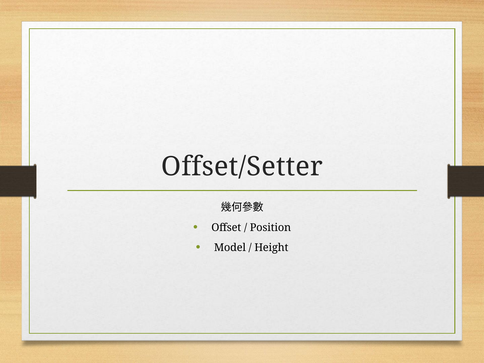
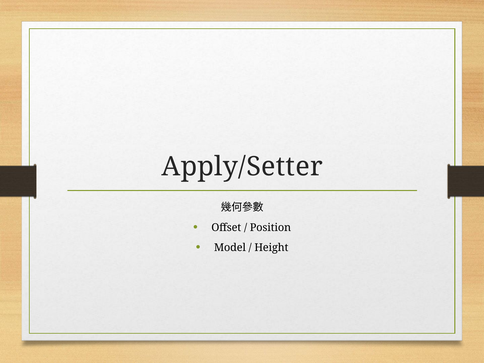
Offset/Setter: Offset/Setter -> Apply/Setter
